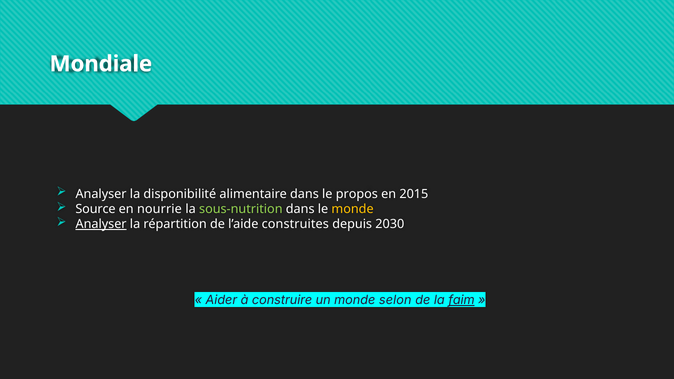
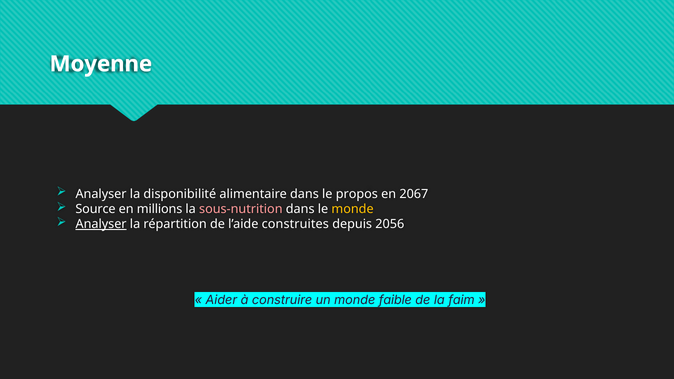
Mondiale: Mondiale -> Moyenne
2015: 2015 -> 2067
nourrie: nourrie -> millions
sous-nutrition colour: light green -> pink
2030: 2030 -> 2056
selon: selon -> faible
faim underline: present -> none
